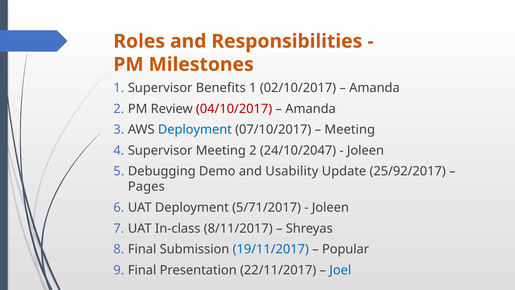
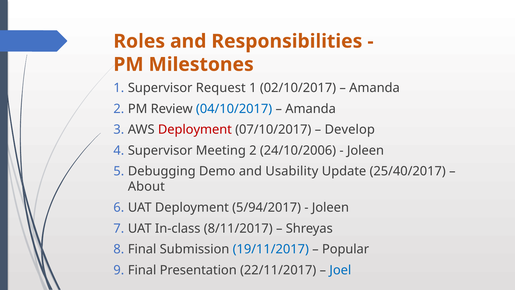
Benefits: Benefits -> Request
04/10/2017 colour: red -> blue
Deployment at (195, 129) colour: blue -> red
Meeting at (350, 129): Meeting -> Develop
24/10/2047: 24/10/2047 -> 24/10/2006
25/92/2017: 25/92/2017 -> 25/40/2017
Pages: Pages -> About
5/71/2017: 5/71/2017 -> 5/94/2017
